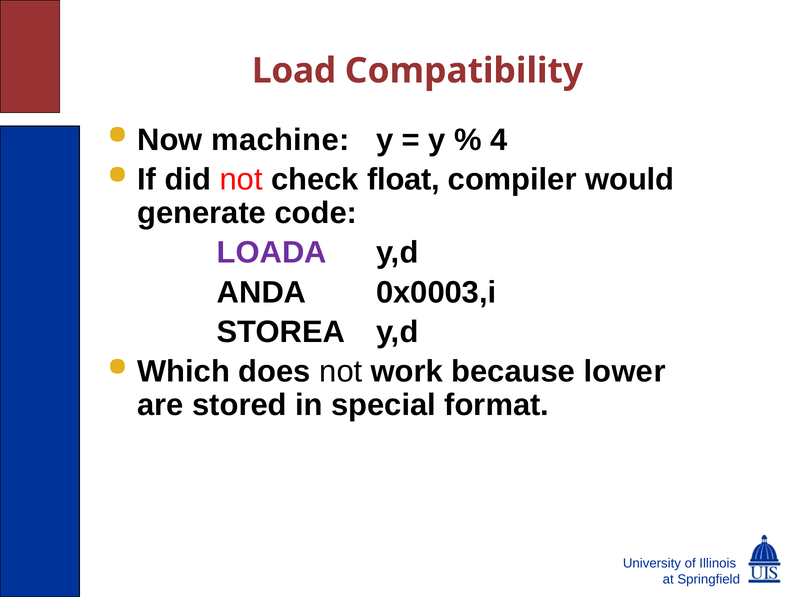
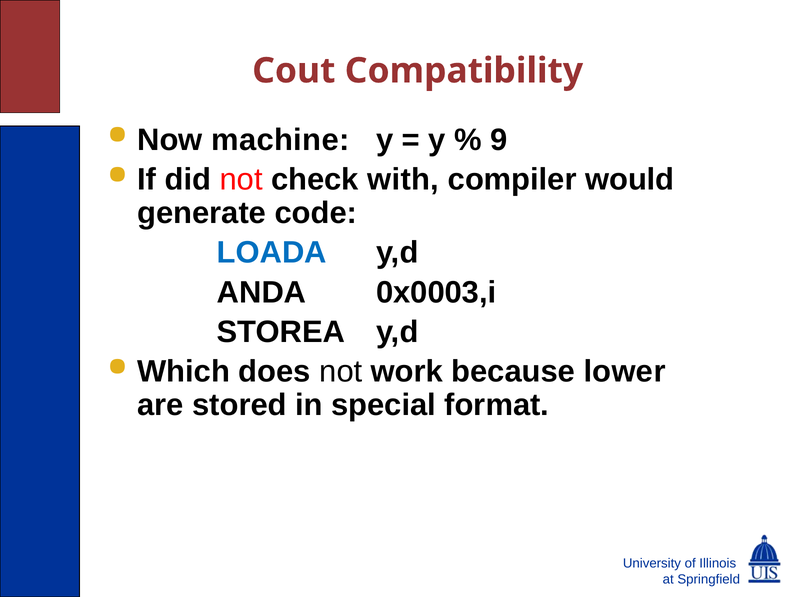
Load: Load -> Cout
4: 4 -> 9
float: float -> with
LOADA colour: purple -> blue
